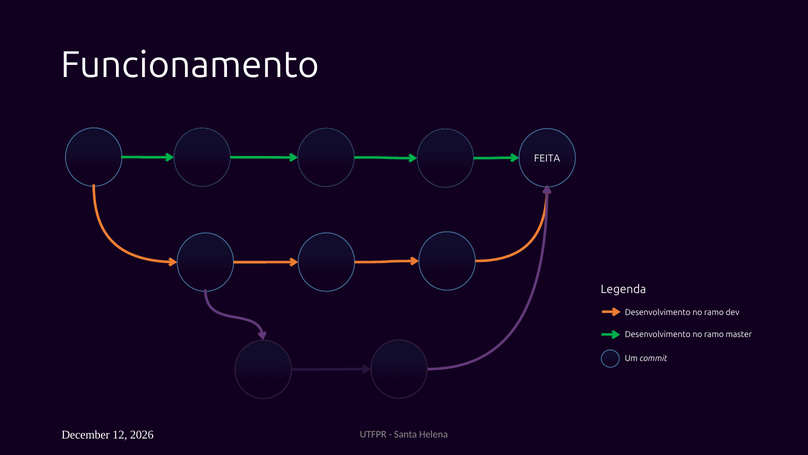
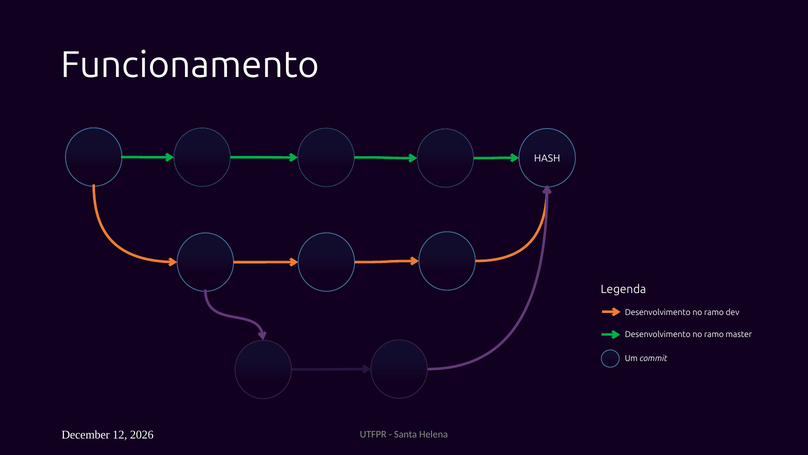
FEITA: FEITA -> HASH
